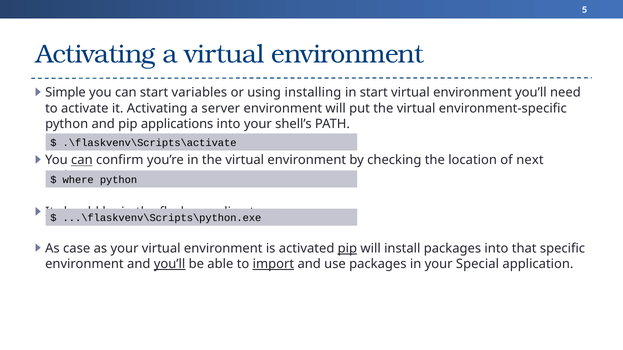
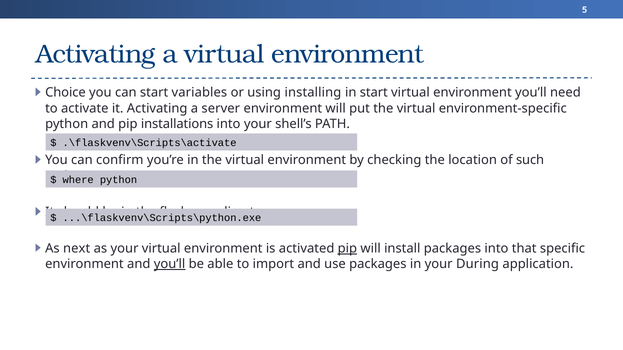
Simple: Simple -> Choice
applications: applications -> installations
can at (82, 160) underline: present -> none
next: next -> such
case: case -> next
import underline: present -> none
Special: Special -> During
